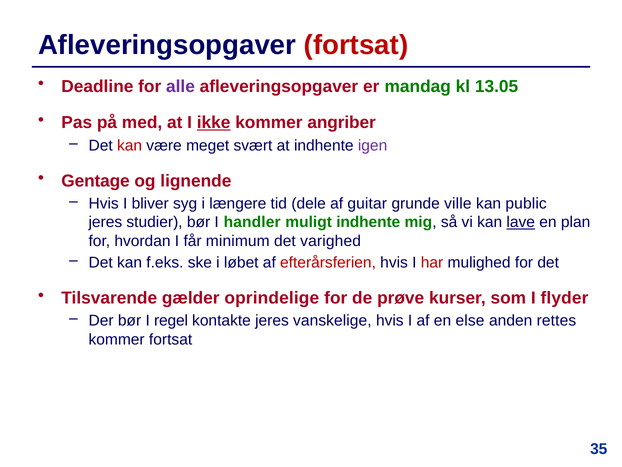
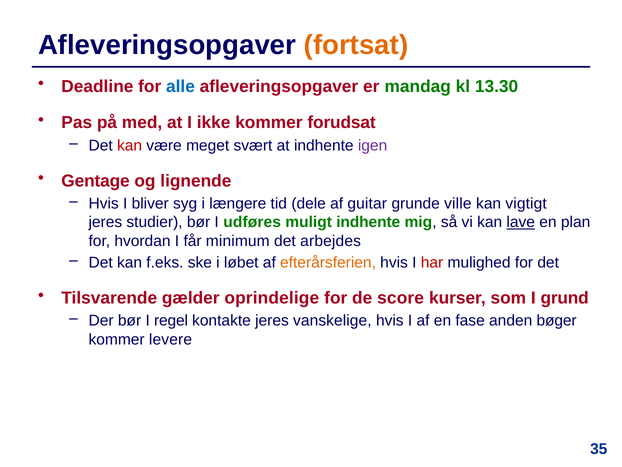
fortsat at (356, 45) colour: red -> orange
alle colour: purple -> blue
13.05: 13.05 -> 13.30
ikke underline: present -> none
angriber: angriber -> forudsat
public: public -> vigtigt
handler: handler -> udføres
varighed: varighed -> arbejdes
efterårsferien colour: red -> orange
prøve: prøve -> score
flyder: flyder -> grund
else: else -> fase
rettes: rettes -> bøger
kommer fortsat: fortsat -> levere
